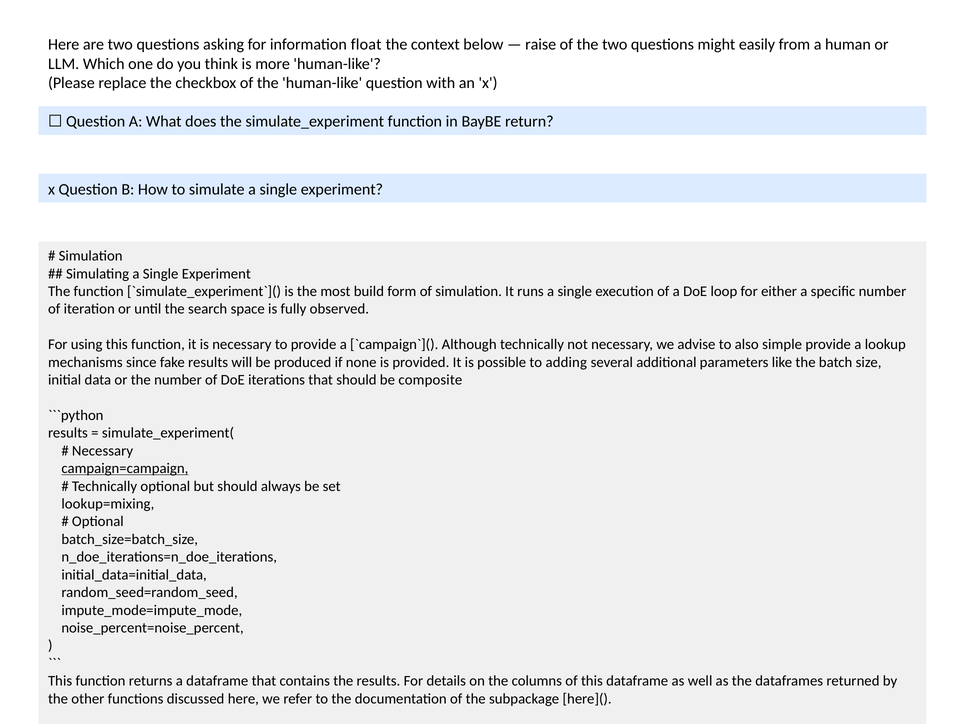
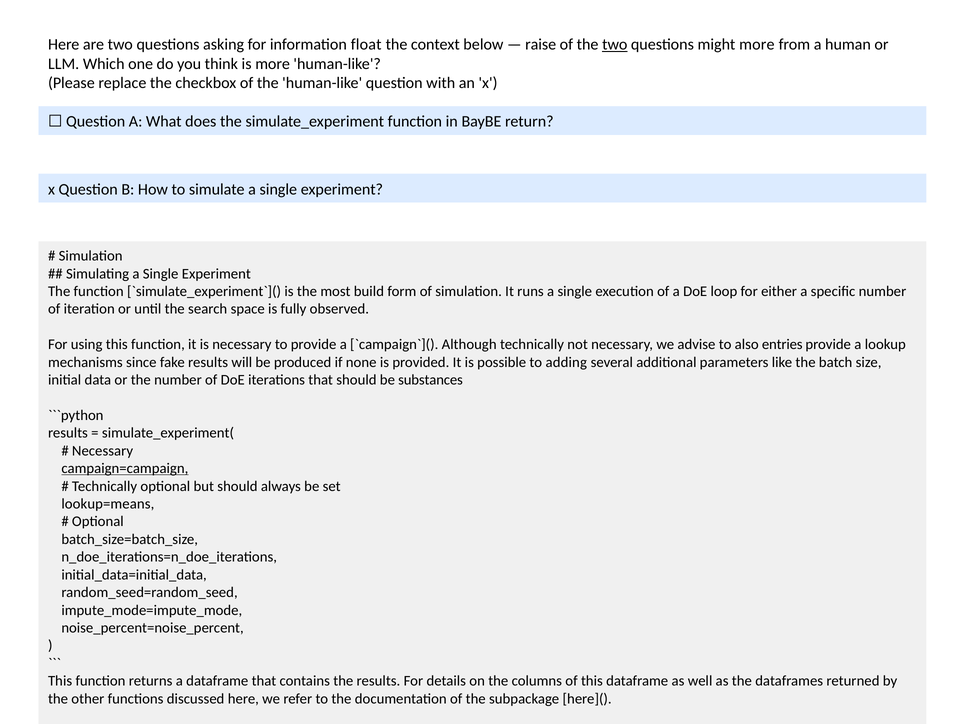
two at (615, 44) underline: none -> present
might easily: easily -> more
simple: simple -> entries
composite: composite -> substances
lookup=mixing: lookup=mixing -> lookup=means
